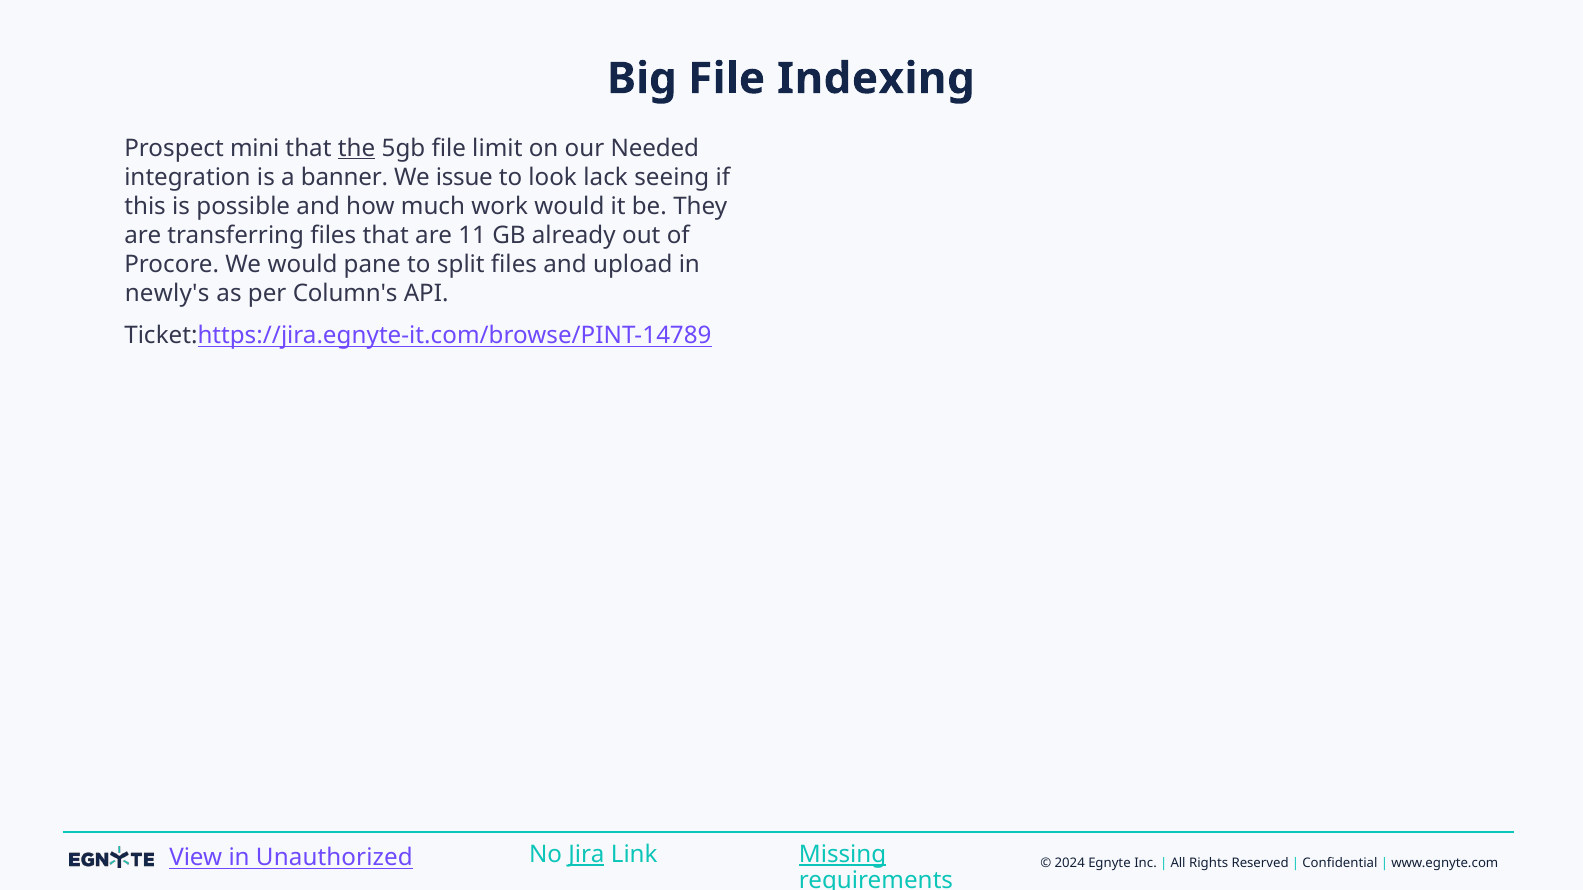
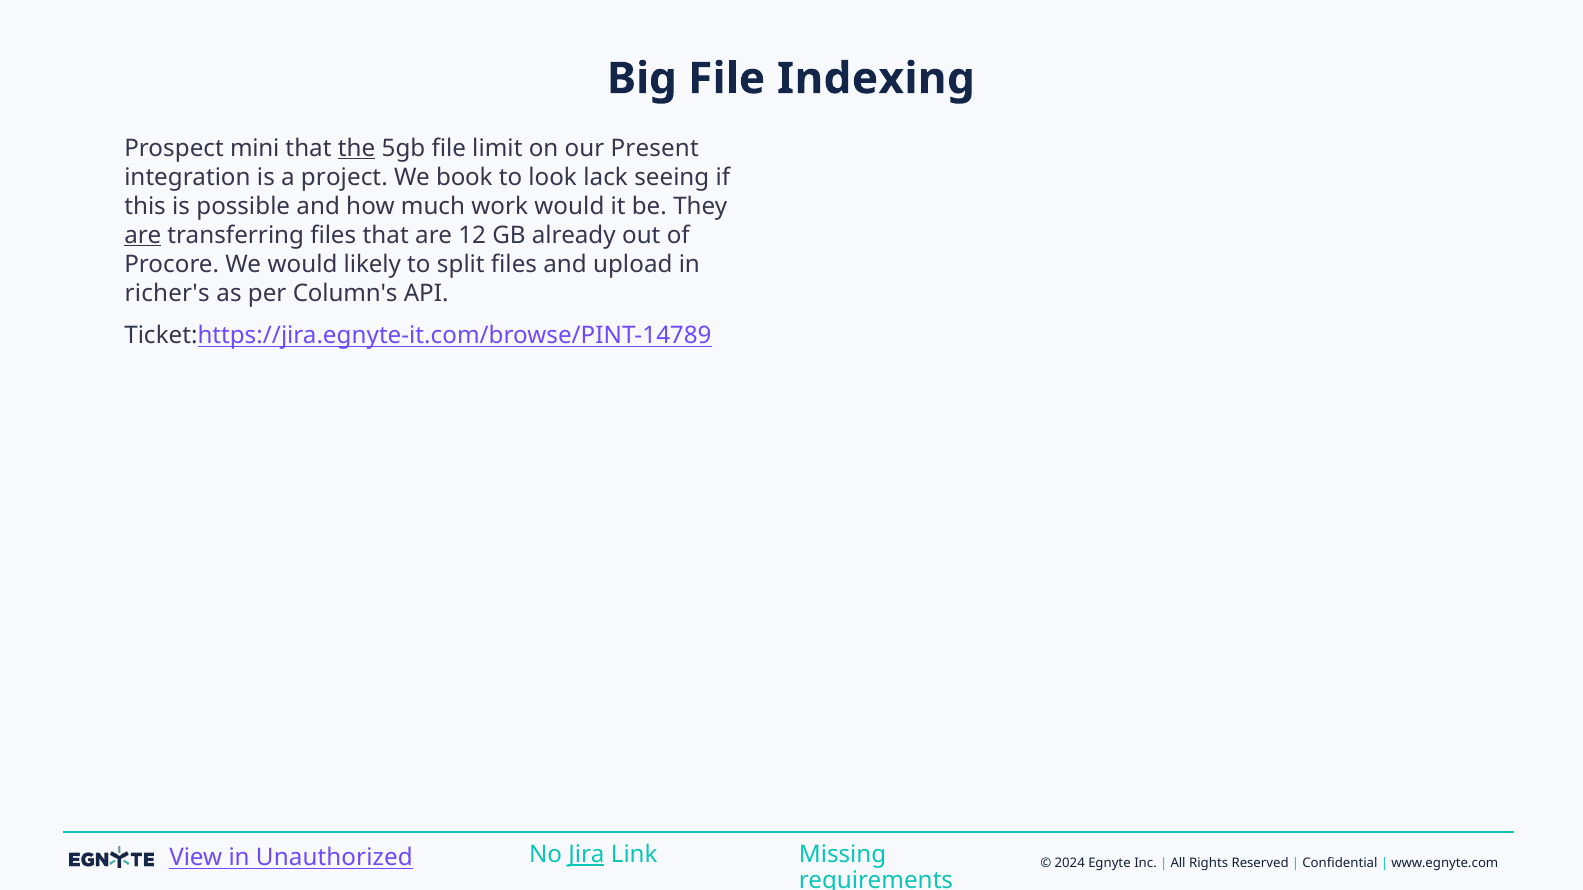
Needed: Needed -> Present
banner: banner -> project
issue: issue -> book
are at (143, 235) underline: none -> present
11: 11 -> 12
pane: pane -> likely
newly's: newly's -> richer's
Missing underline: present -> none
